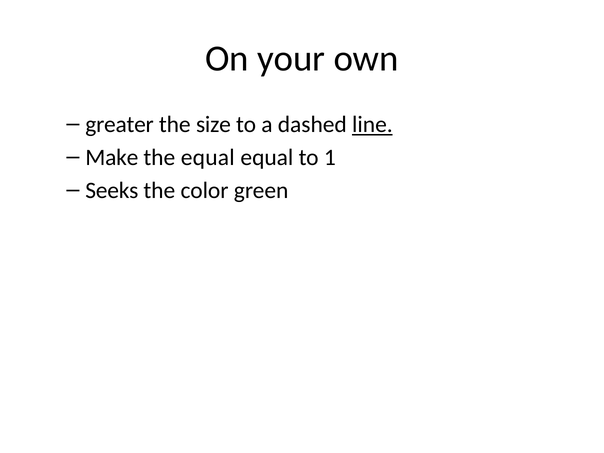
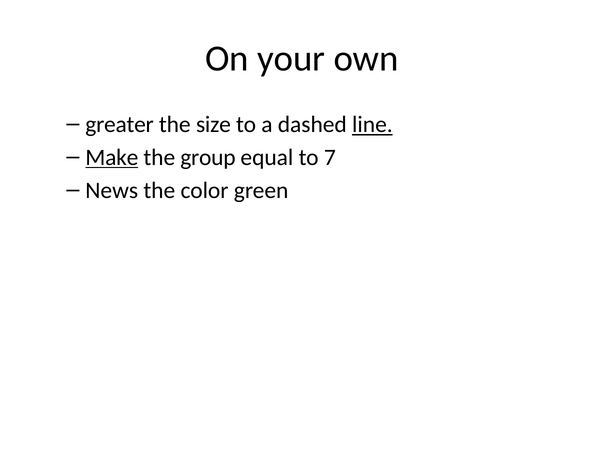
Make underline: none -> present
the equal: equal -> group
1: 1 -> 7
Seeks: Seeks -> News
